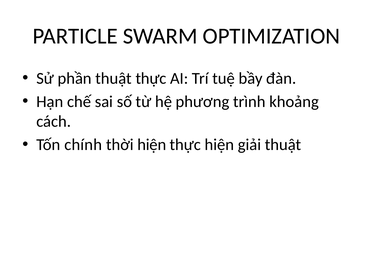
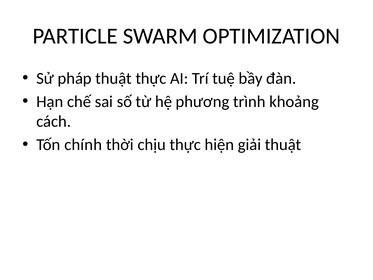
phần: phần -> pháp
thời hiện: hiện -> chịu
